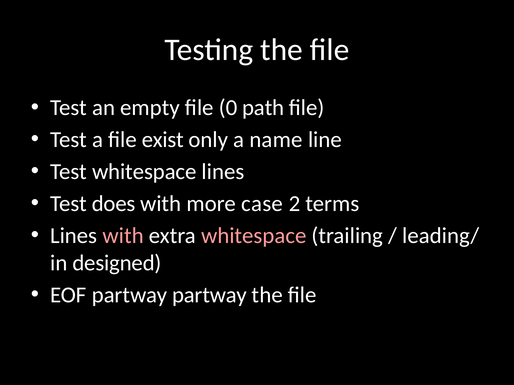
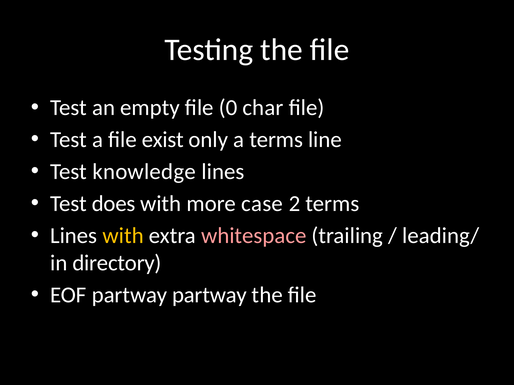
path: path -> char
a name: name -> terms
Test whitespace: whitespace -> knowledge
with at (123, 236) colour: pink -> yellow
designed: designed -> directory
